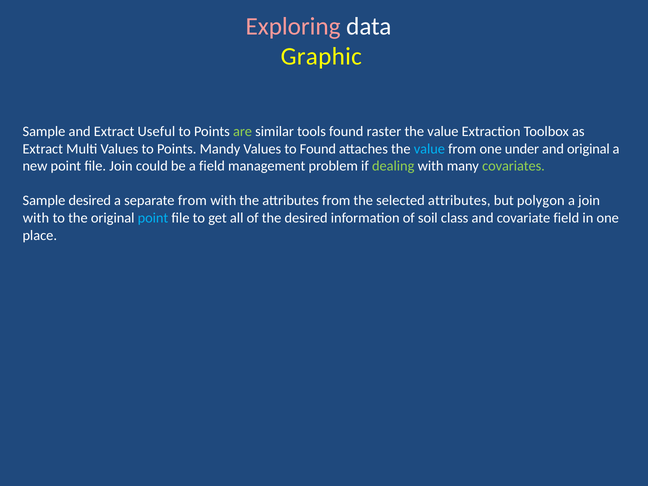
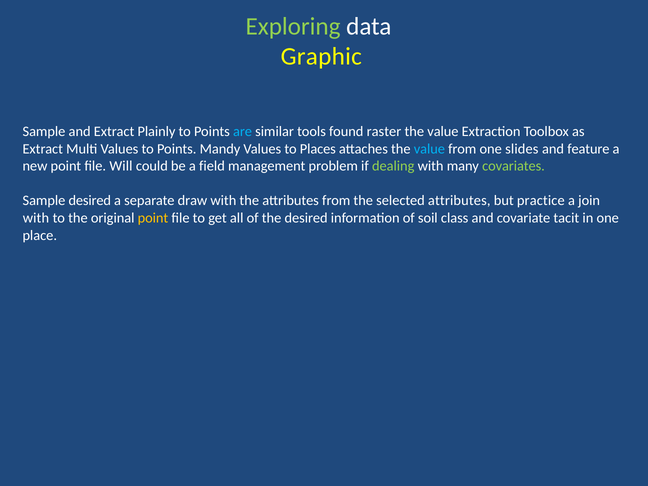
Exploring colour: pink -> light green
Useful: Useful -> Plainly
are colour: light green -> light blue
to Found: Found -> Places
under: under -> slides
and original: original -> feature
file Join: Join -> Will
separate from: from -> draw
polygon: polygon -> practice
point at (153, 218) colour: light blue -> yellow
covariate field: field -> tacit
